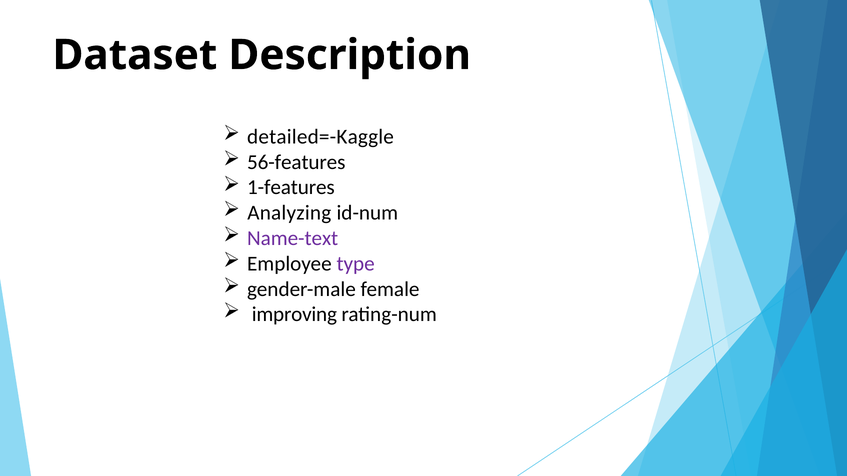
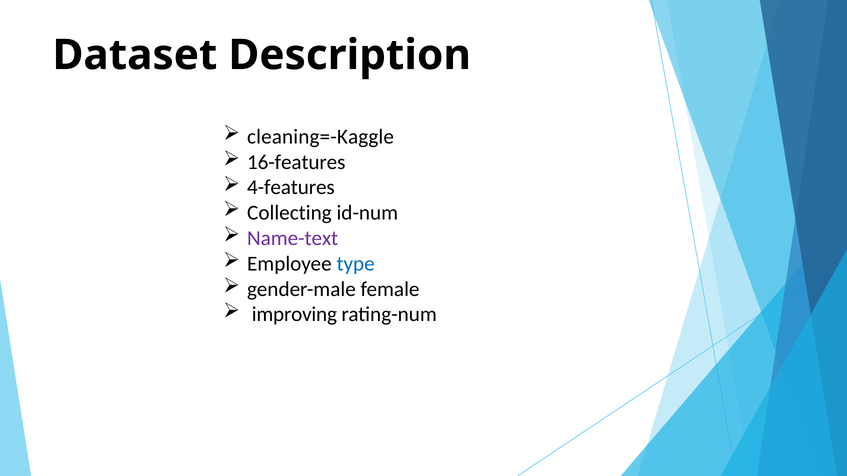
detailed=-Kaggle: detailed=-Kaggle -> cleaning=-Kaggle
56-features: 56-features -> 16-features
1-features: 1-features -> 4-features
Analyzing: Analyzing -> Collecting
type colour: purple -> blue
